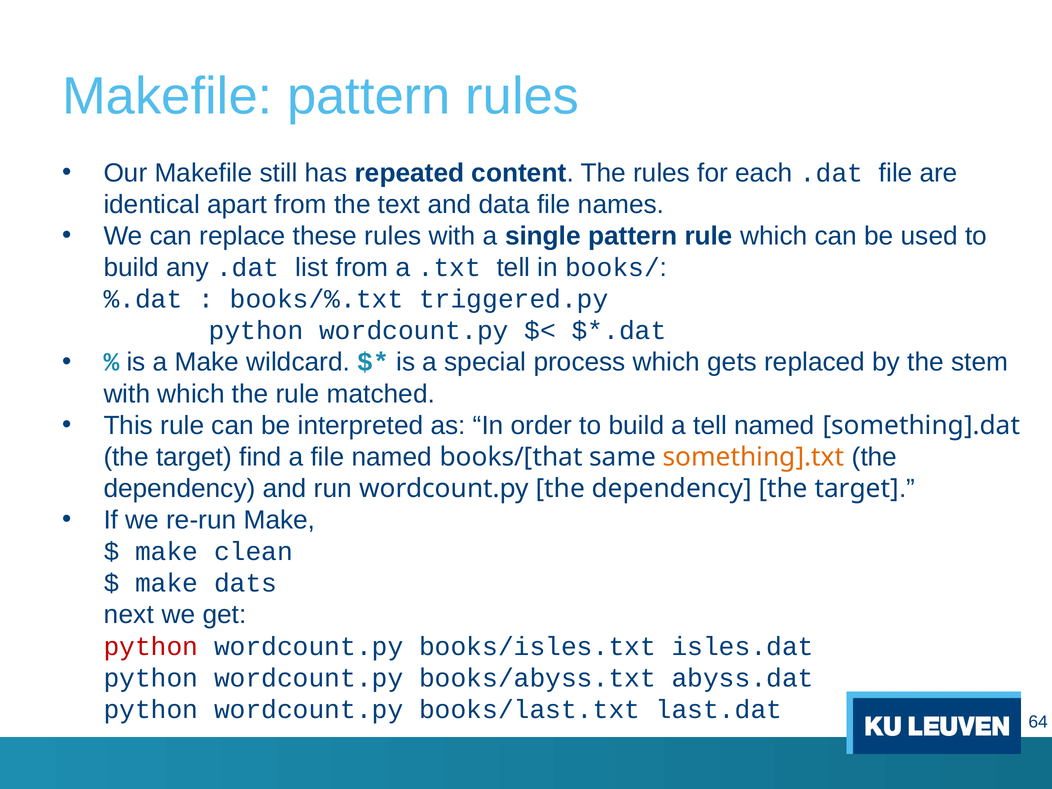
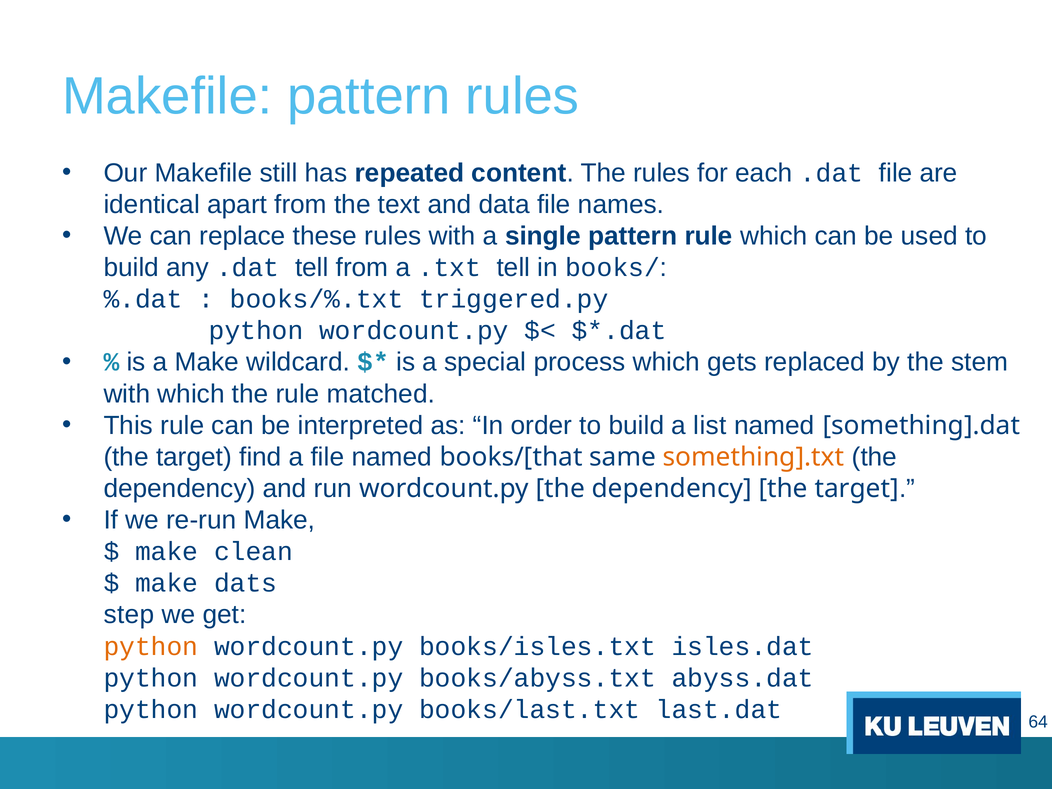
.dat list: list -> tell
a tell: tell -> list
next: next -> step
python at (151, 646) colour: red -> orange
